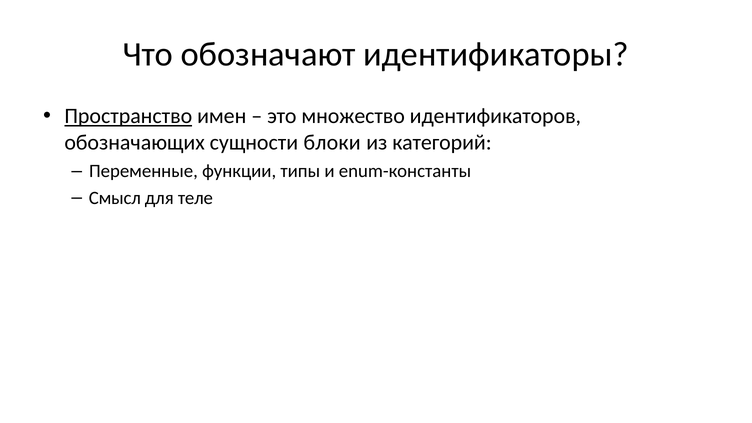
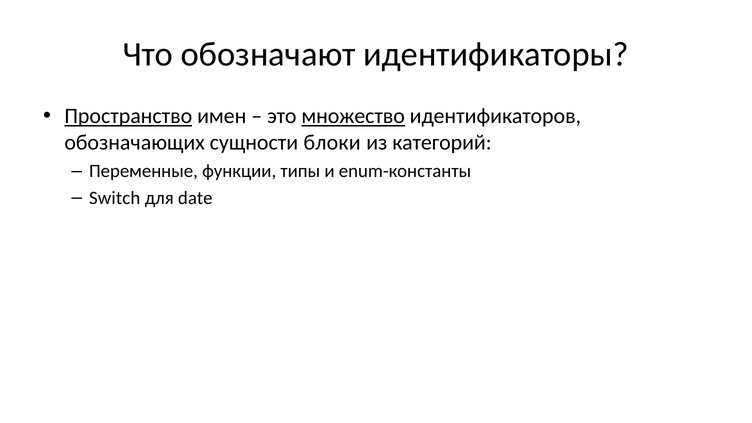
множество underline: none -> present
Смысл: Смысл -> Switch
теле: теле -> date
